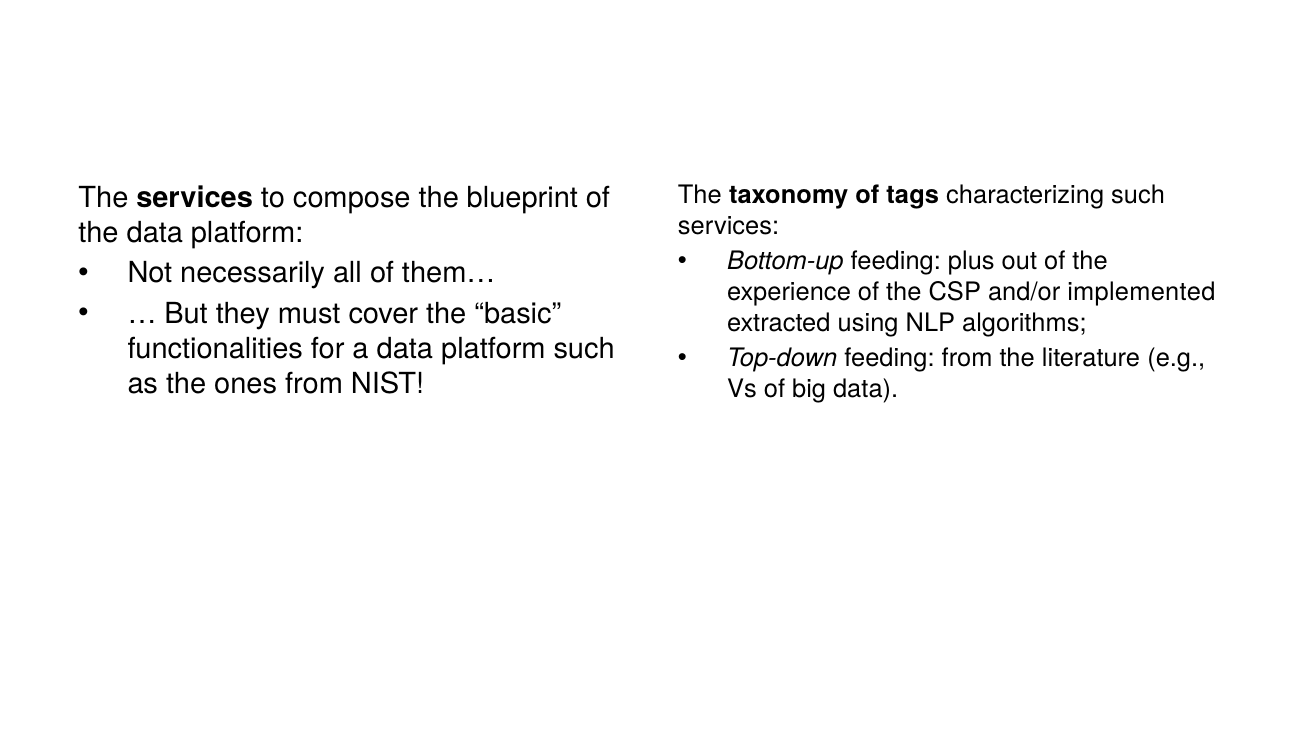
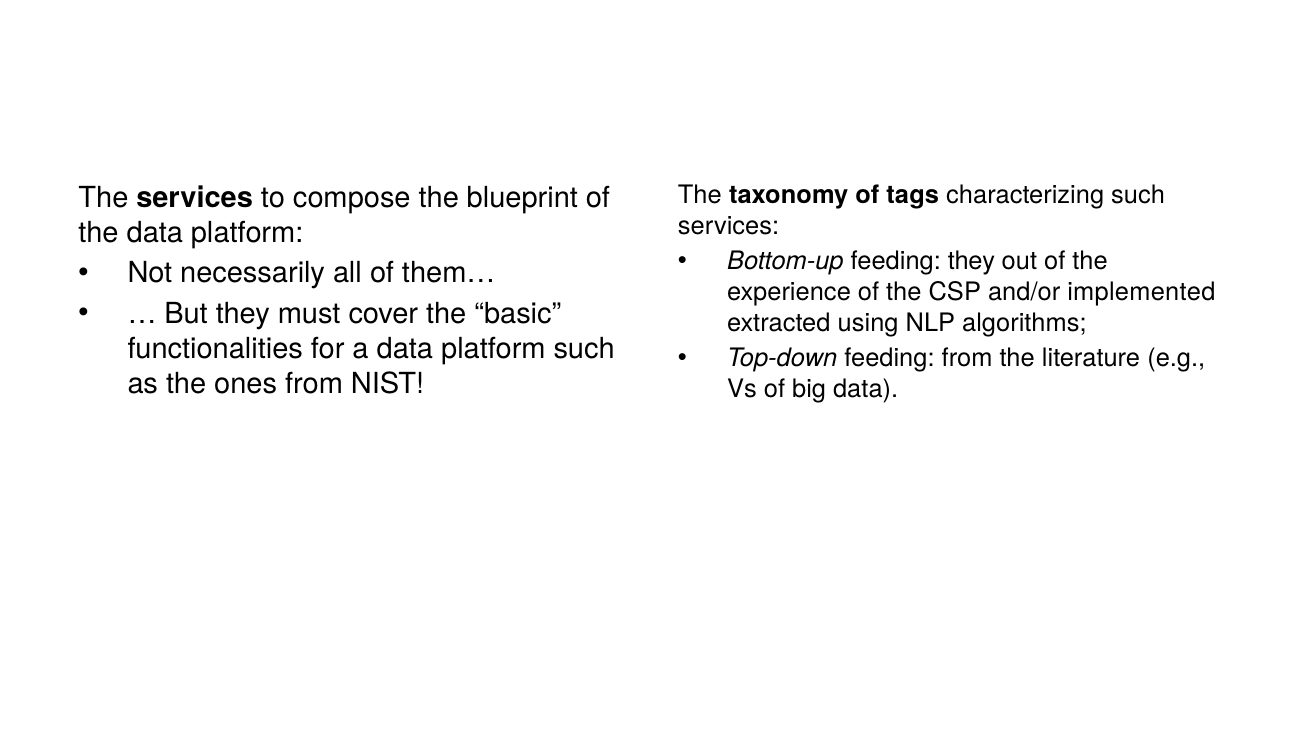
feeding plus: plus -> they
